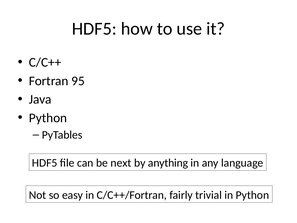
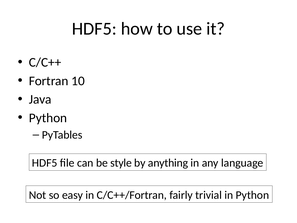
95: 95 -> 10
next: next -> style
